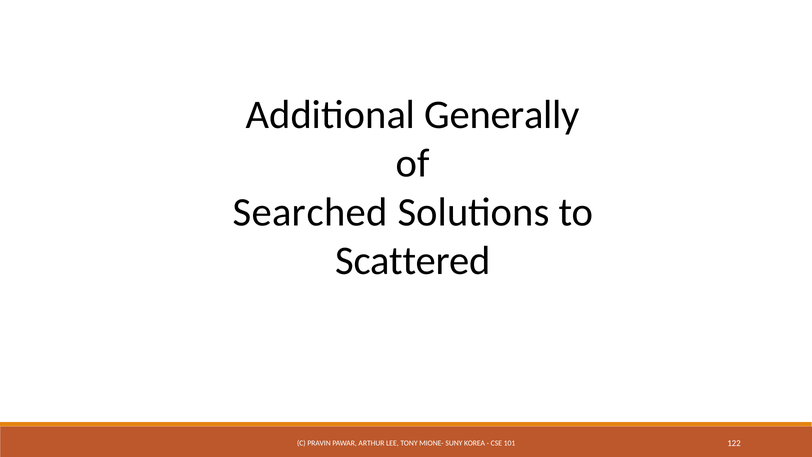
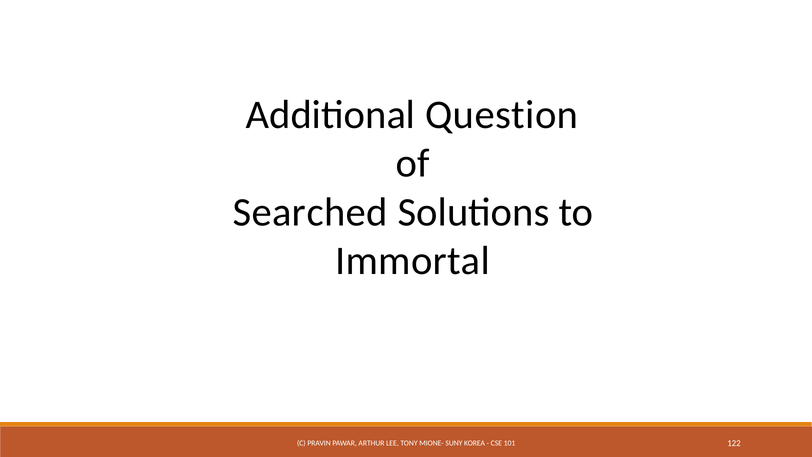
Generally: Generally -> Question
Scattered: Scattered -> Immortal
